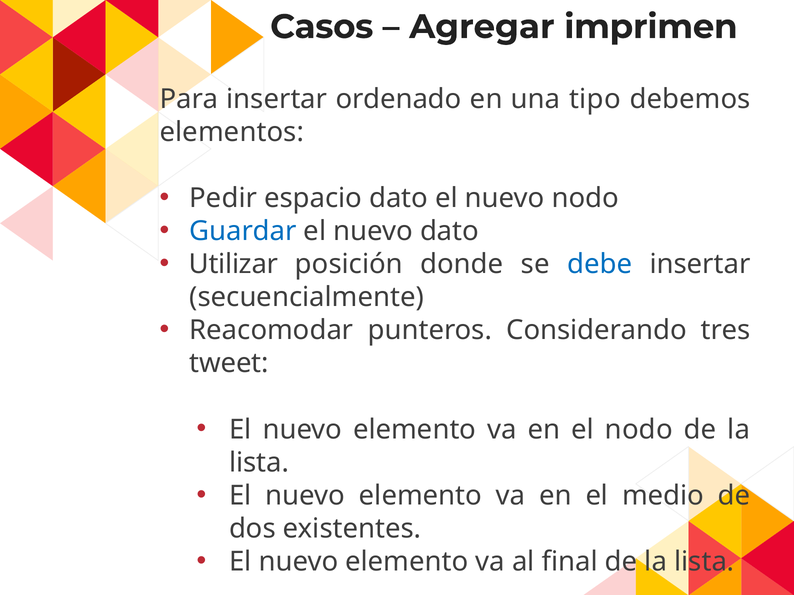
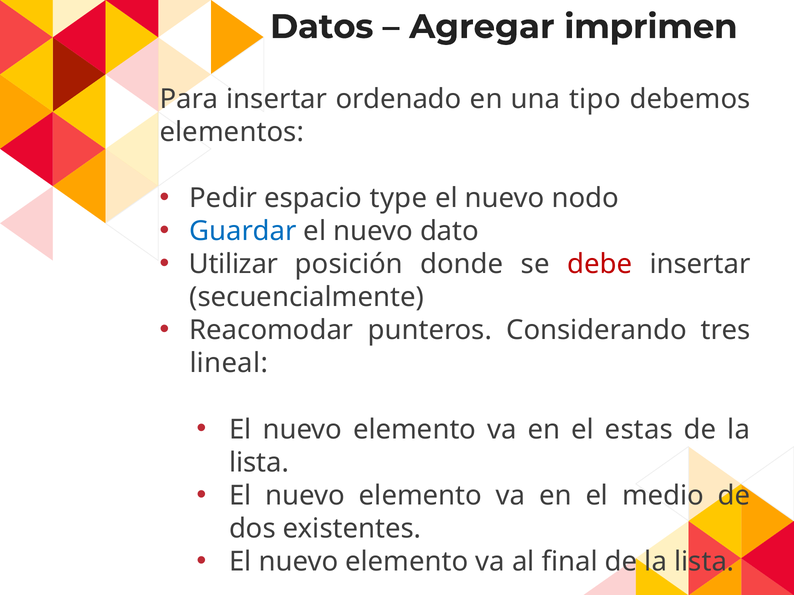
Casos: Casos -> Datos
espacio dato: dato -> type
debe colour: blue -> red
tweet: tweet -> lineal
el nodo: nodo -> estas
